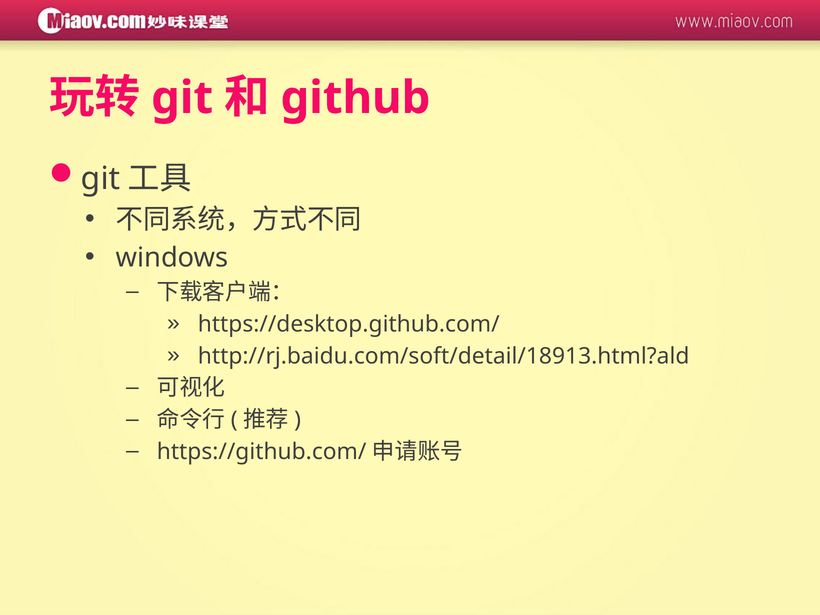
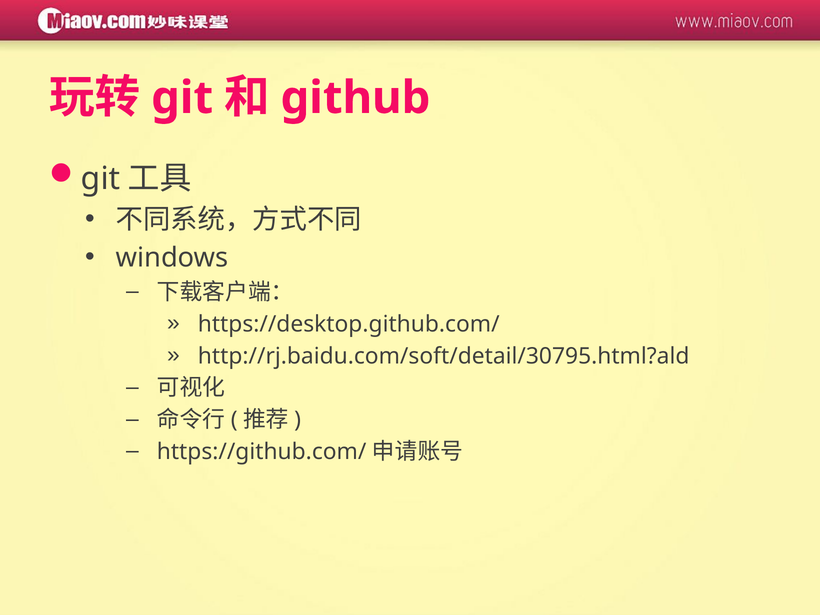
http://rj.baidu.com/soft/detail/18913.html?ald: http://rj.baidu.com/soft/detail/18913.html?ald -> http://rj.baidu.com/soft/detail/30795.html?ald
